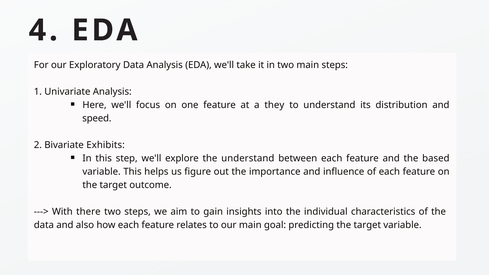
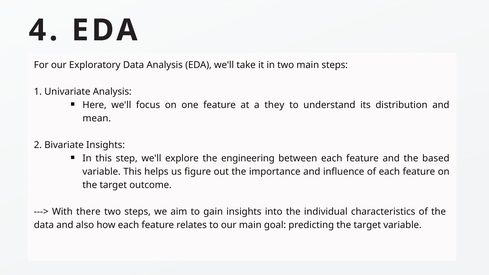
speed: speed -> mean
Bivariate Exhibits: Exhibits -> Insights
the understand: understand -> engineering
